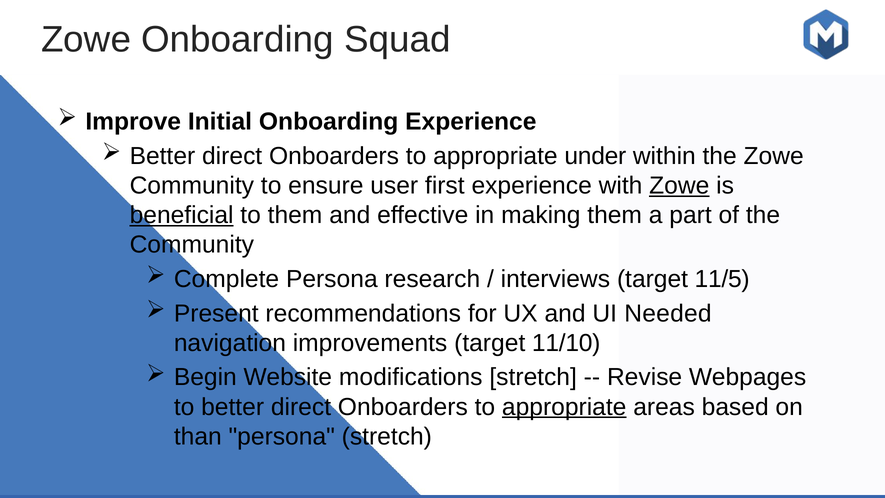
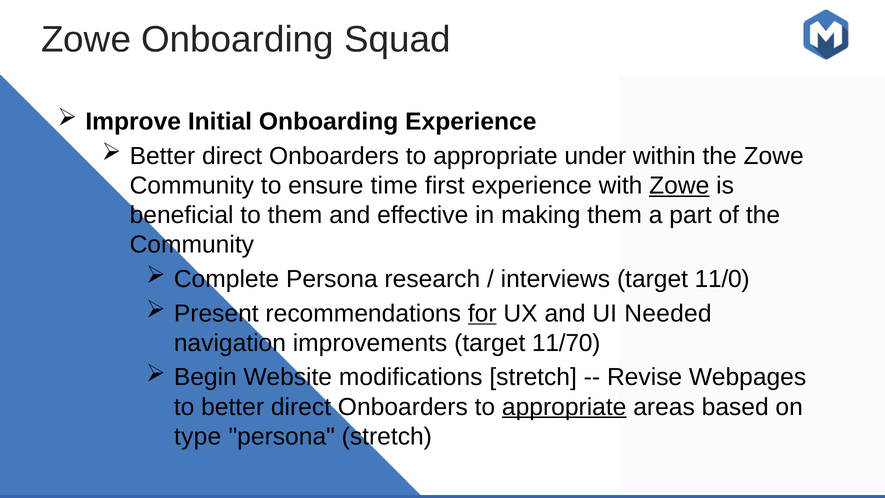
user: user -> time
beneficial underline: present -> none
11/5: 11/5 -> 11/0
for underline: none -> present
11/10: 11/10 -> 11/70
than: than -> type
